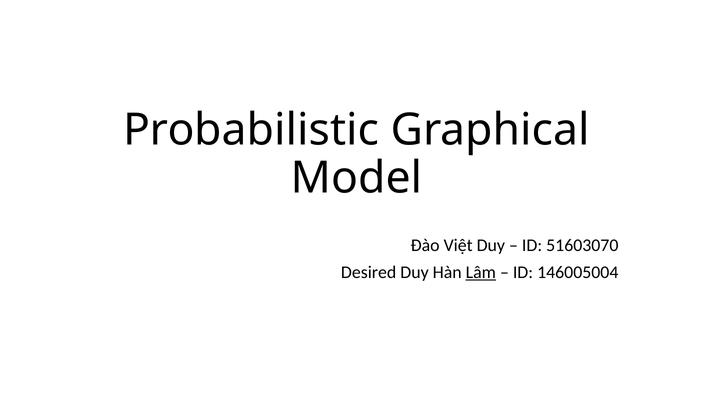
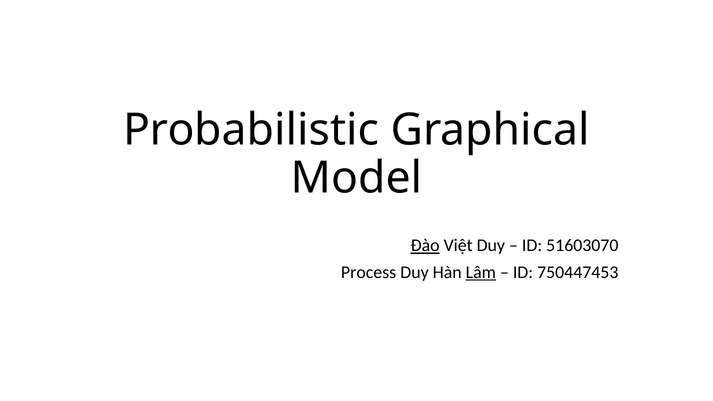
Đào underline: none -> present
Desired: Desired -> Process
146005004: 146005004 -> 750447453
